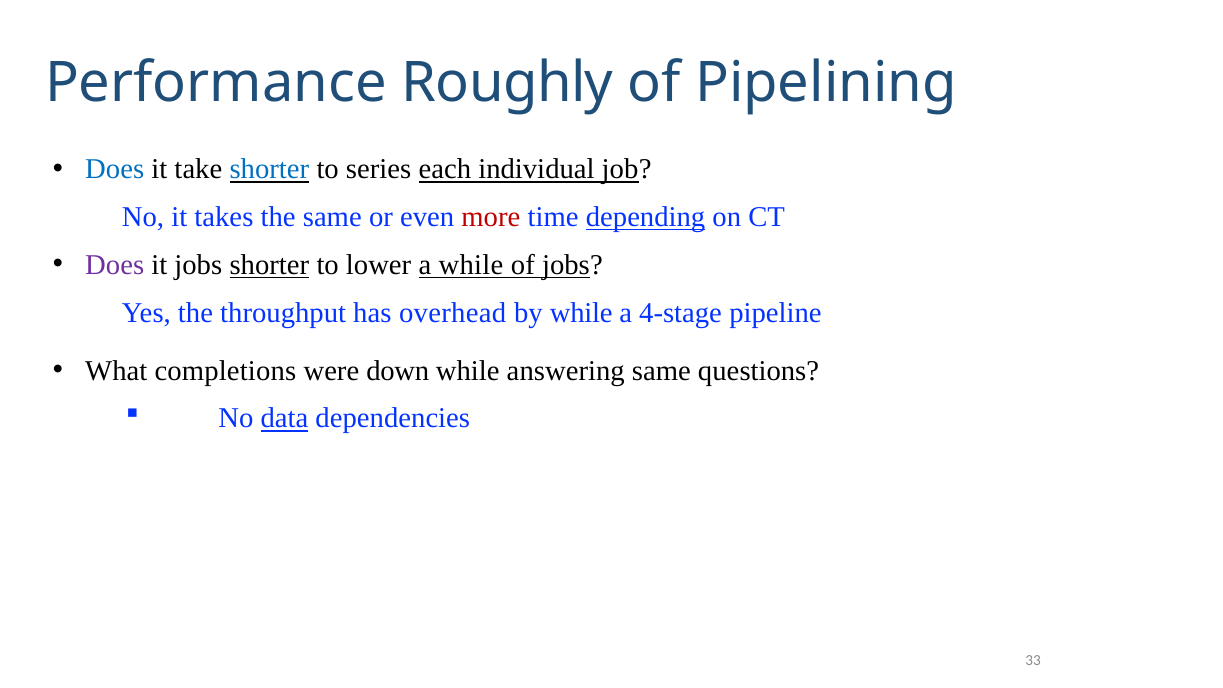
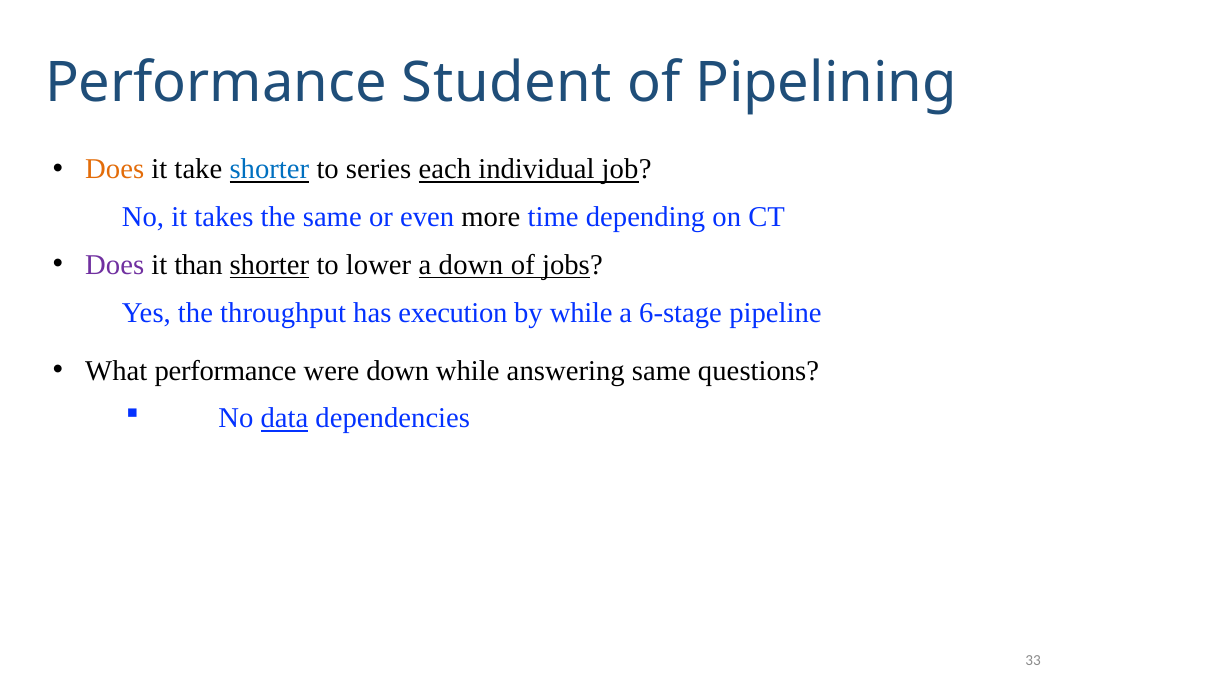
Roughly: Roughly -> Student
Does at (115, 169) colour: blue -> orange
more colour: red -> black
depending underline: present -> none
it jobs: jobs -> than
a while: while -> down
overhead: overhead -> execution
4-stage: 4-stage -> 6-stage
What completions: completions -> performance
